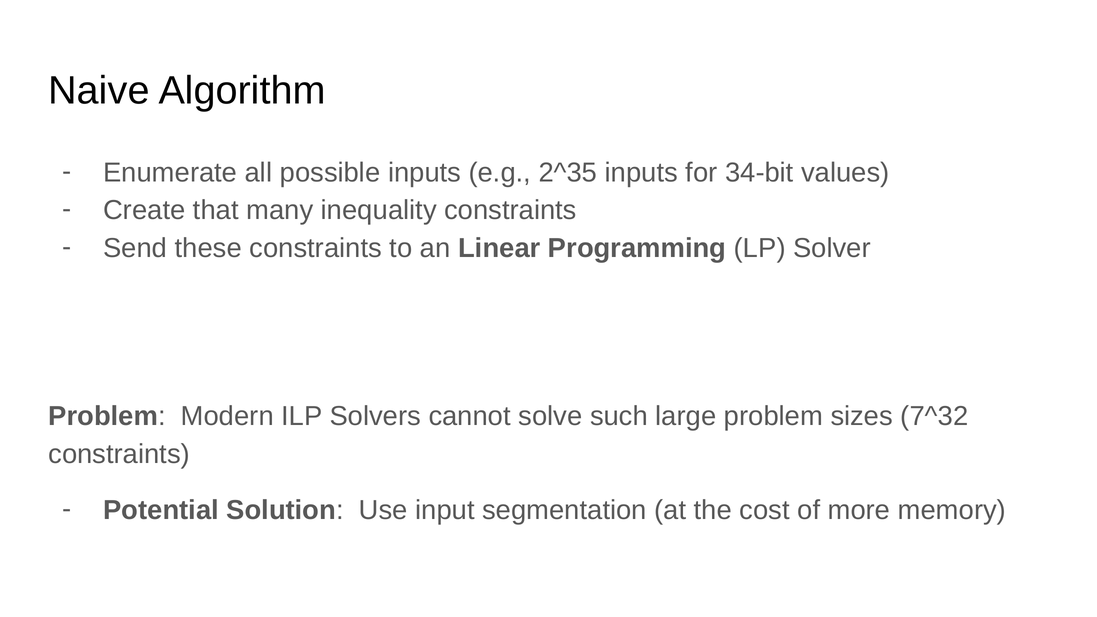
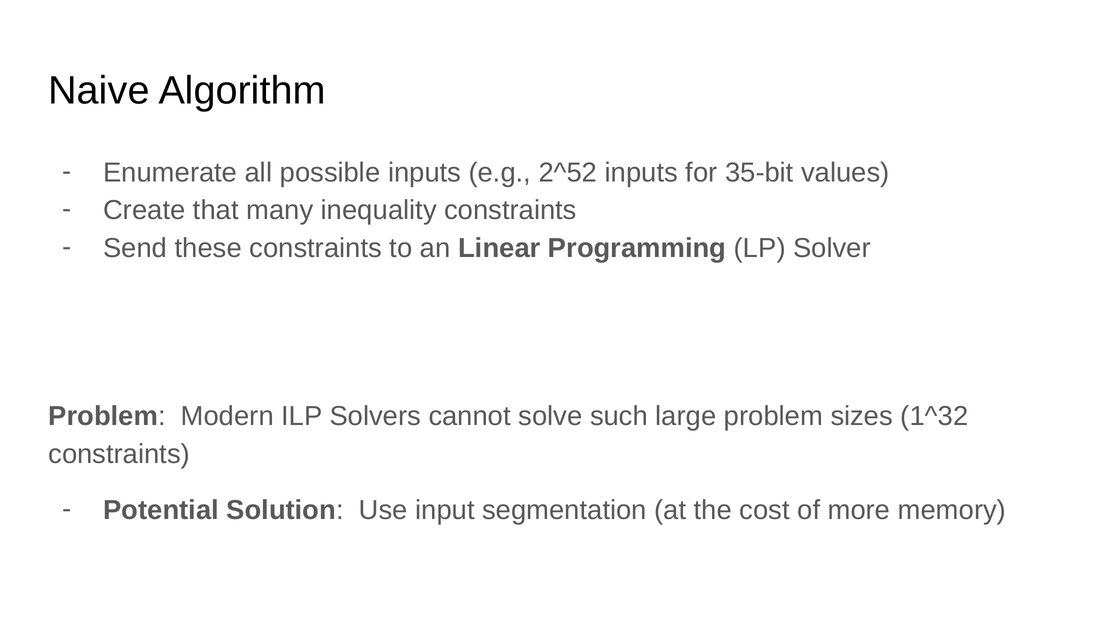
2^35: 2^35 -> 2^52
34-bit: 34-bit -> 35-bit
7^32: 7^32 -> 1^32
